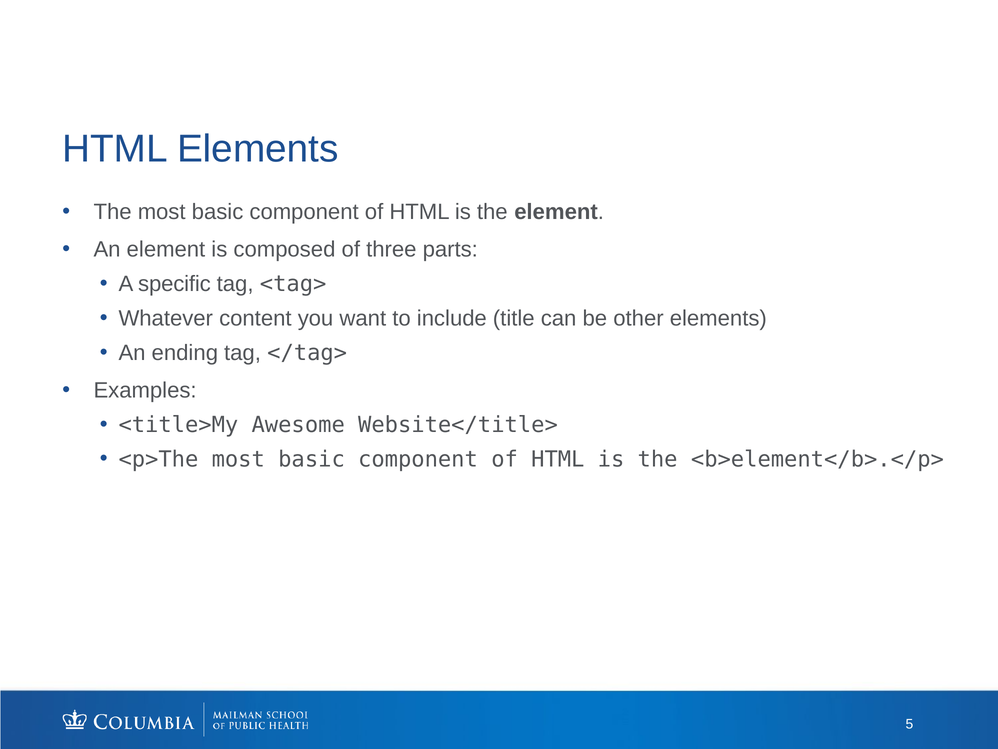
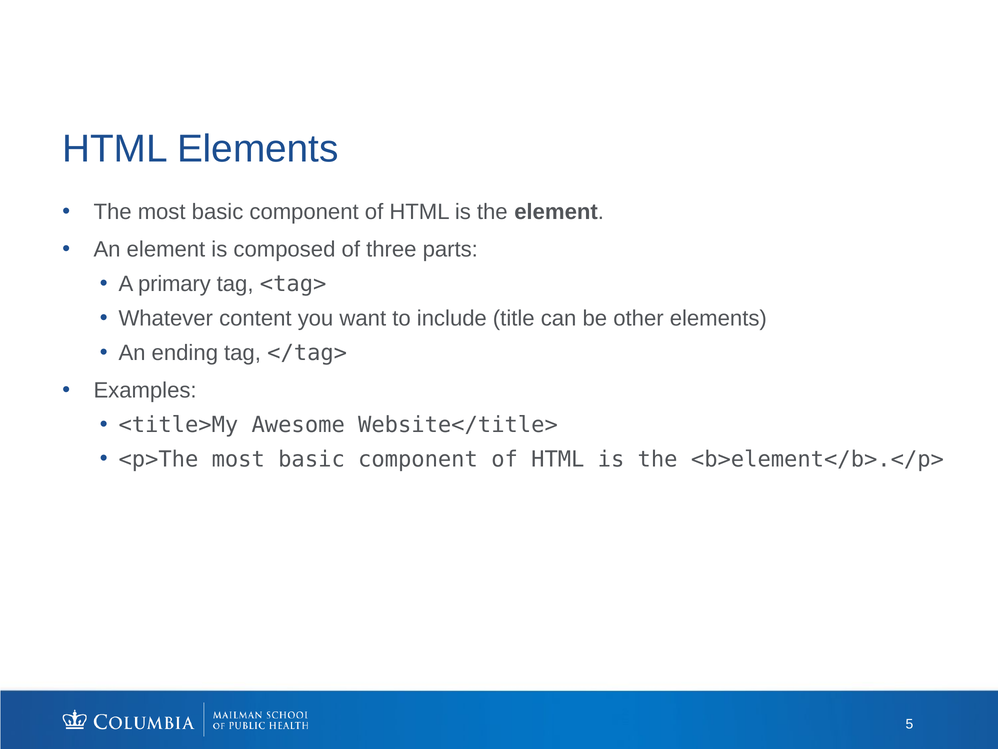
specific: specific -> primary
